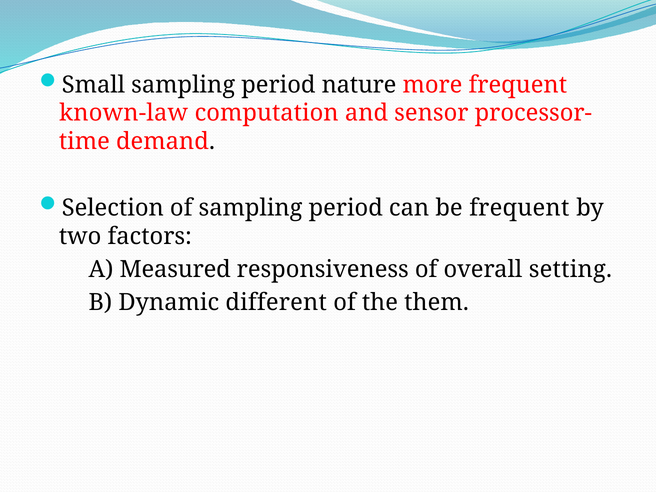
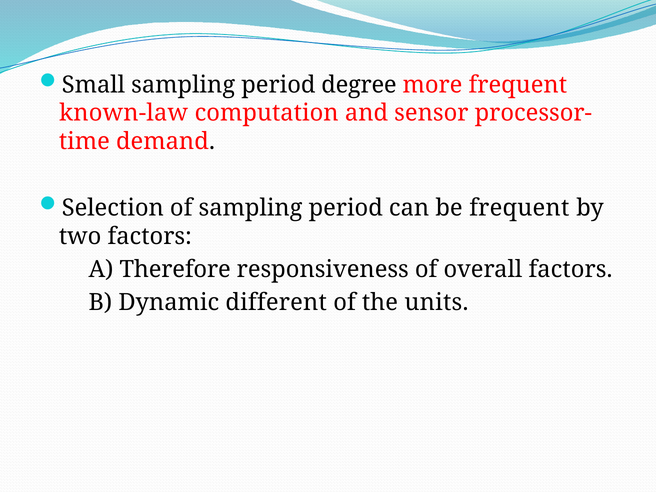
nature: nature -> degree
Measured: Measured -> Therefore
overall setting: setting -> factors
them: them -> units
